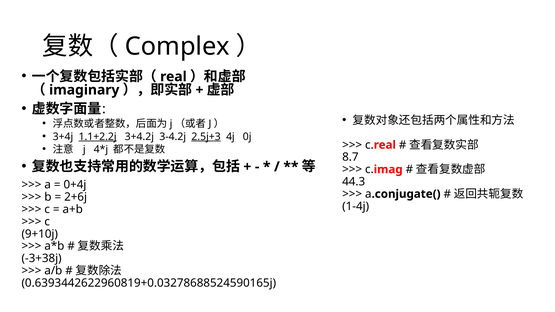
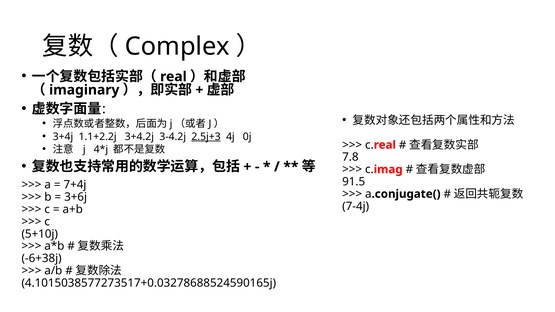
1.1+2.2j underline: present -> none
8.7: 8.7 -> 7.8
44.3: 44.3 -> 91.5
0+4j: 0+4j -> 7+4j
2+6j: 2+6j -> 3+6j
1-4j: 1-4j -> 7-4j
9+10j: 9+10j -> 5+10j
-3+38j: -3+38j -> -6+38j
0.6393442622960819+0.03278688524590165j: 0.6393442622960819+0.03278688524590165j -> 4.1015038577273517+0.03278688524590165j
